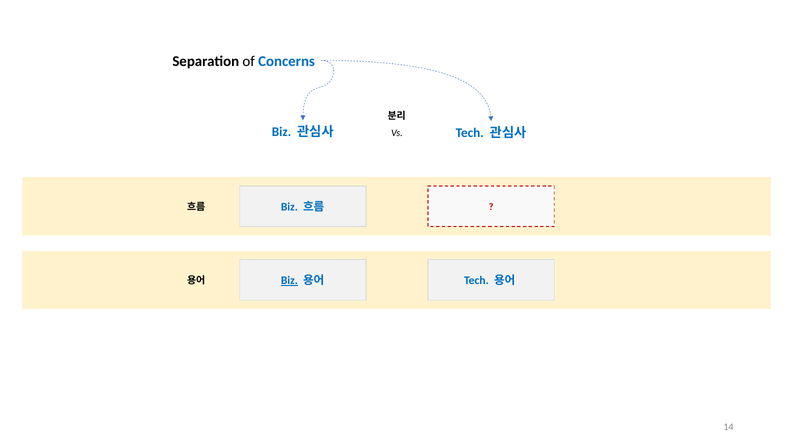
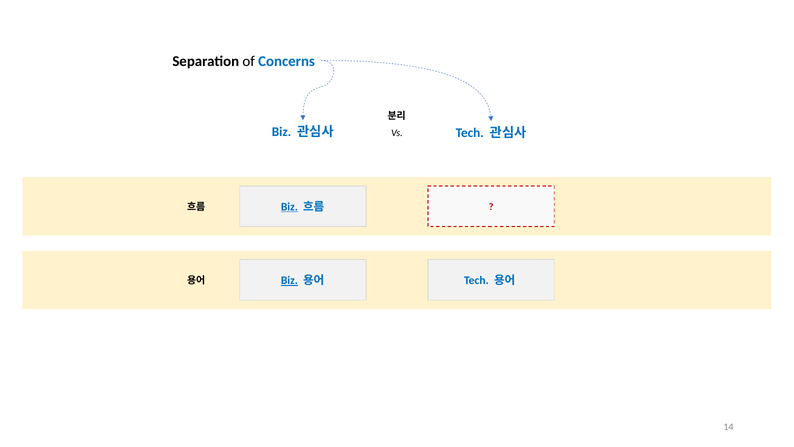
Biz at (289, 207) underline: none -> present
